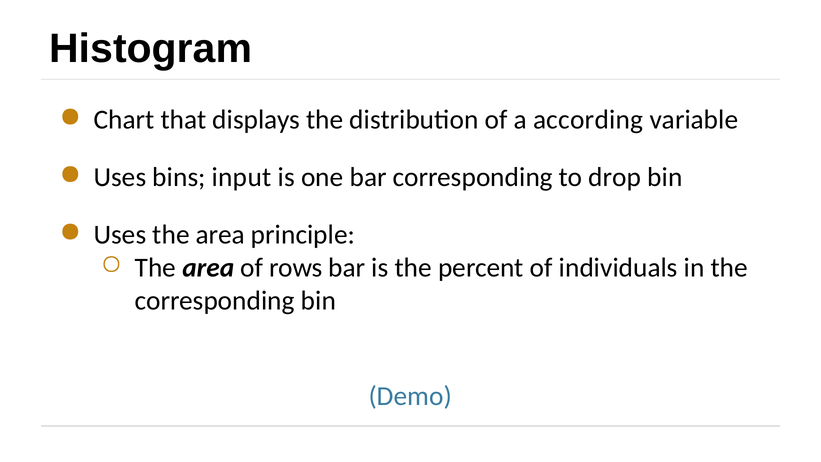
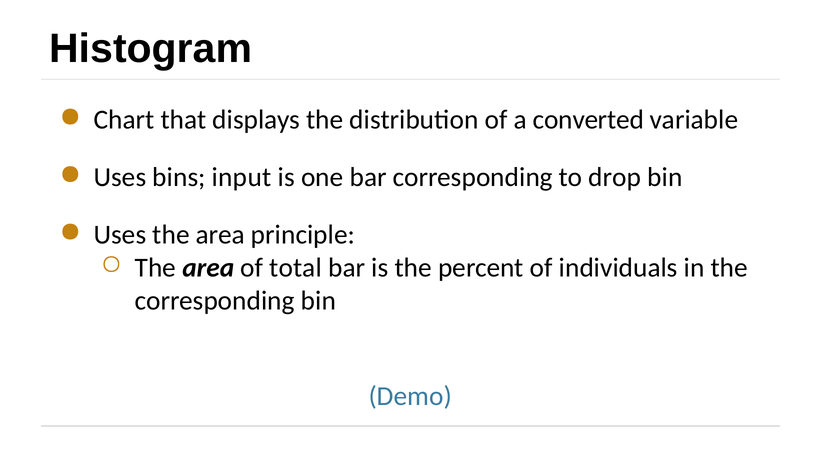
according: according -> converted
rows: rows -> total
